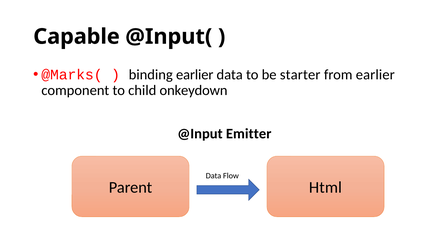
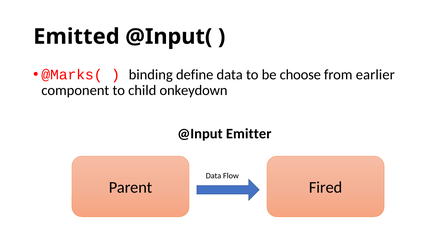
Capable: Capable -> Emitted
binding earlier: earlier -> define
starter: starter -> choose
Html: Html -> Fired
